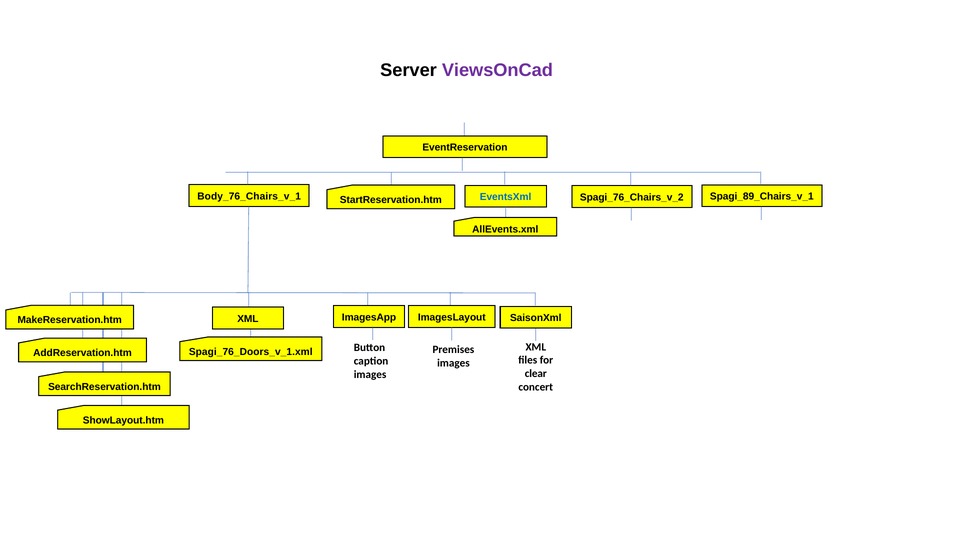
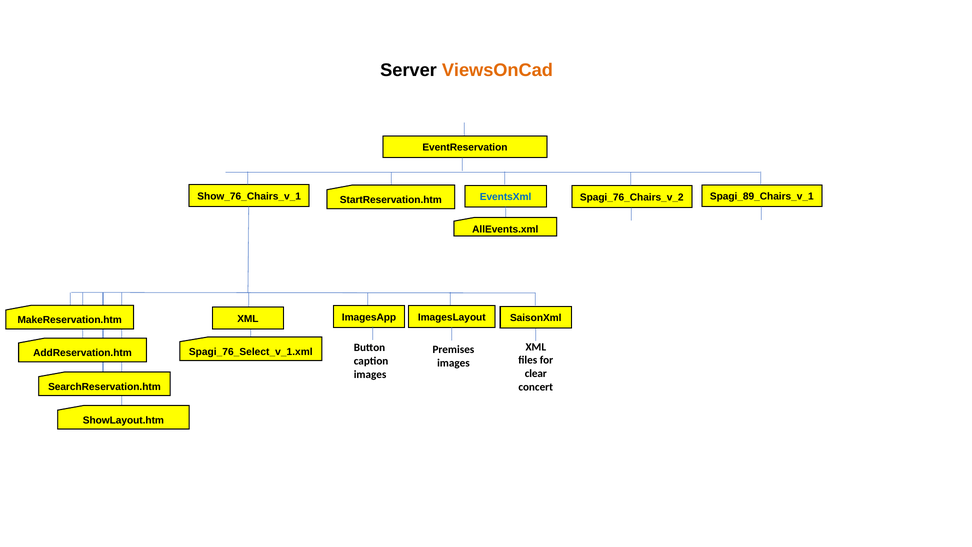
ViewsOnCad colour: purple -> orange
Body_76_Chairs_v_1: Body_76_Chairs_v_1 -> Show_76_Chairs_v_1
Spagi_76_Doors_v_1.xml: Spagi_76_Doors_v_1.xml -> Spagi_76_Select_v_1.xml
